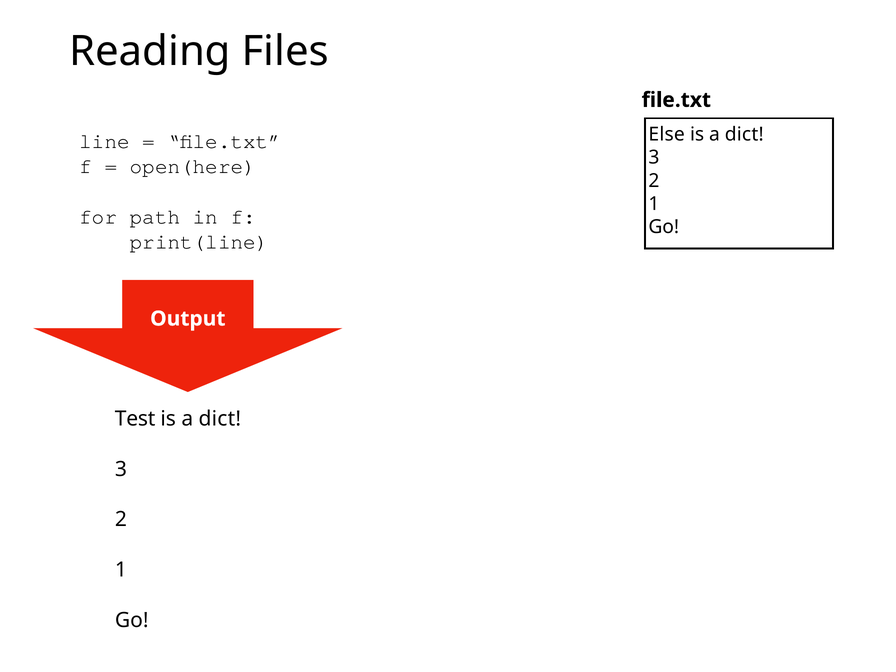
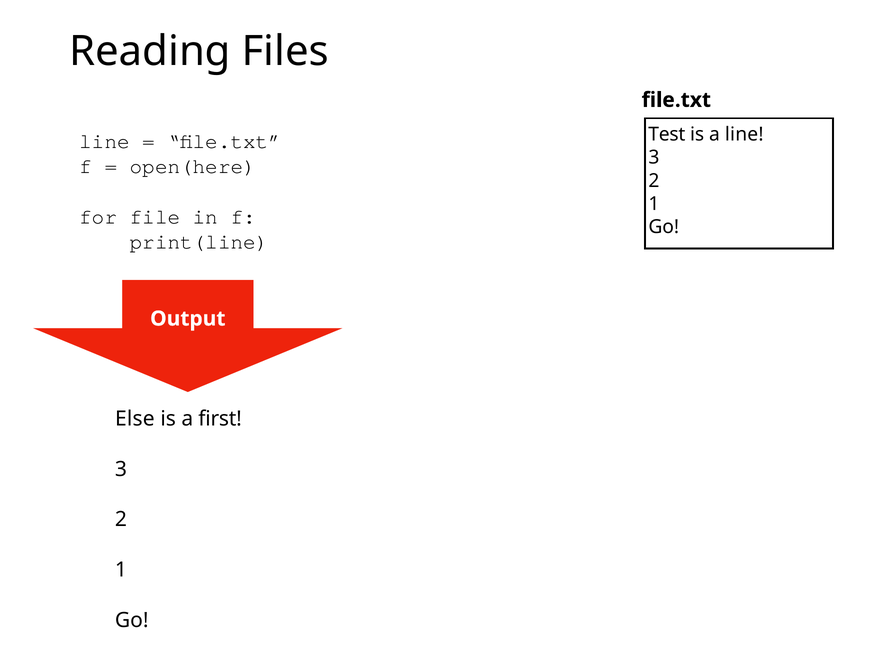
Else: Else -> Test
dict at (744, 135): dict -> line
path: path -> file
Test: Test -> Else
dict at (220, 419): dict -> first
